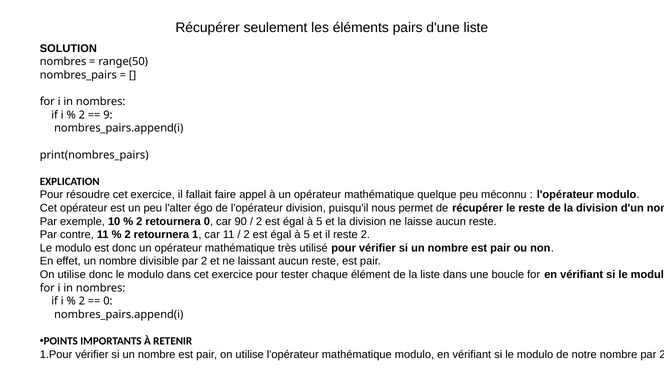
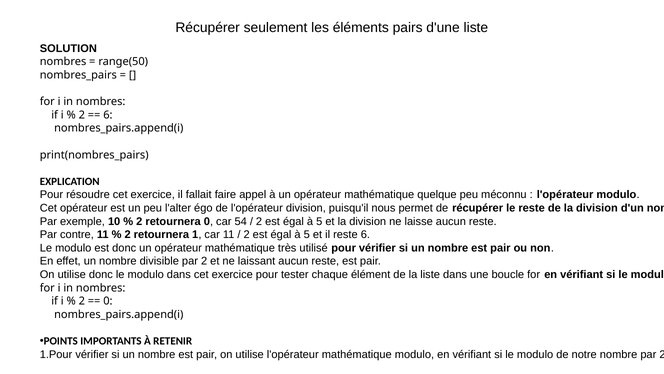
9 at (108, 115): 9 -> 6
90: 90 -> 54
reste 2: 2 -> 6
